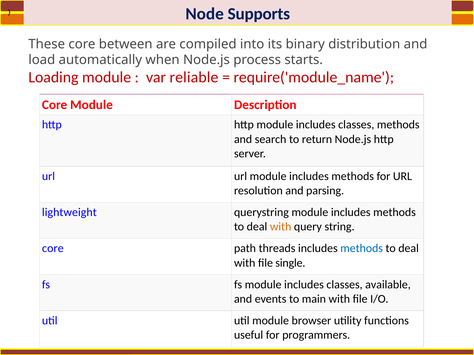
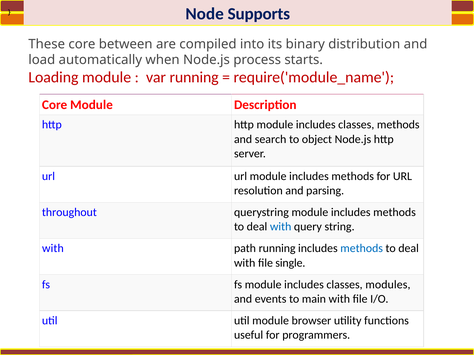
var reliable: reliable -> running
return: return -> object
lightweight: lightweight -> throughout
with at (281, 227) colour: orange -> blue
core at (53, 249): core -> with
path threads: threads -> running
available: available -> modules
